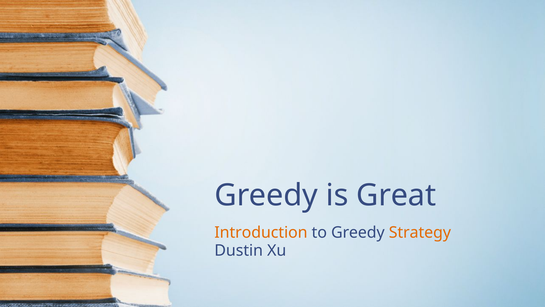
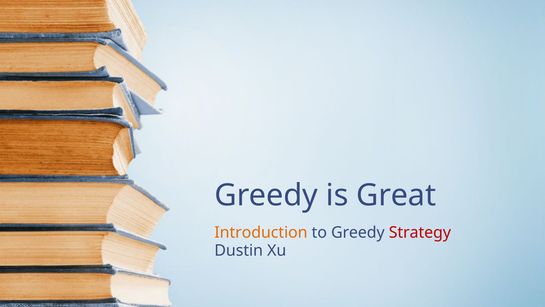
Strategy colour: orange -> red
